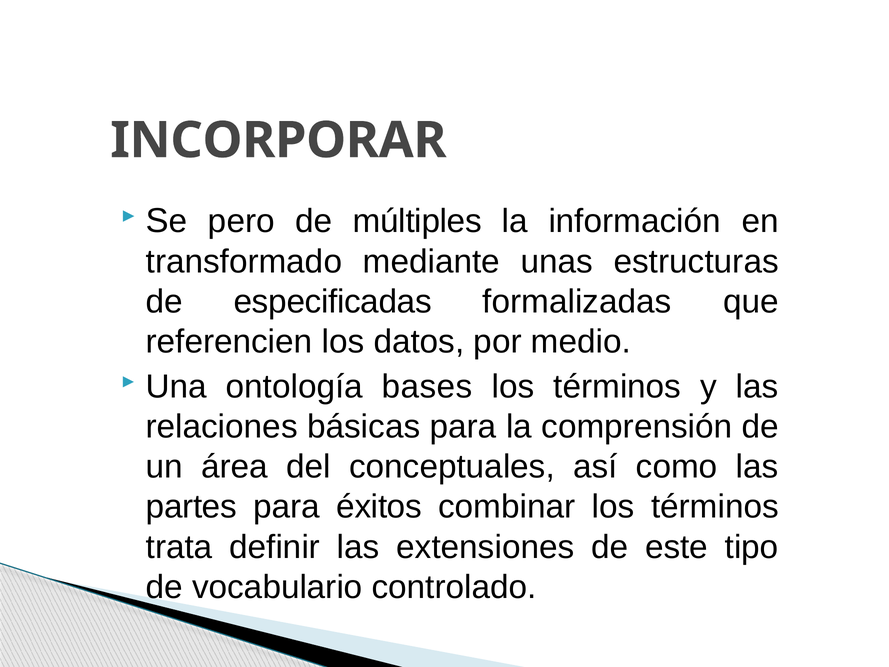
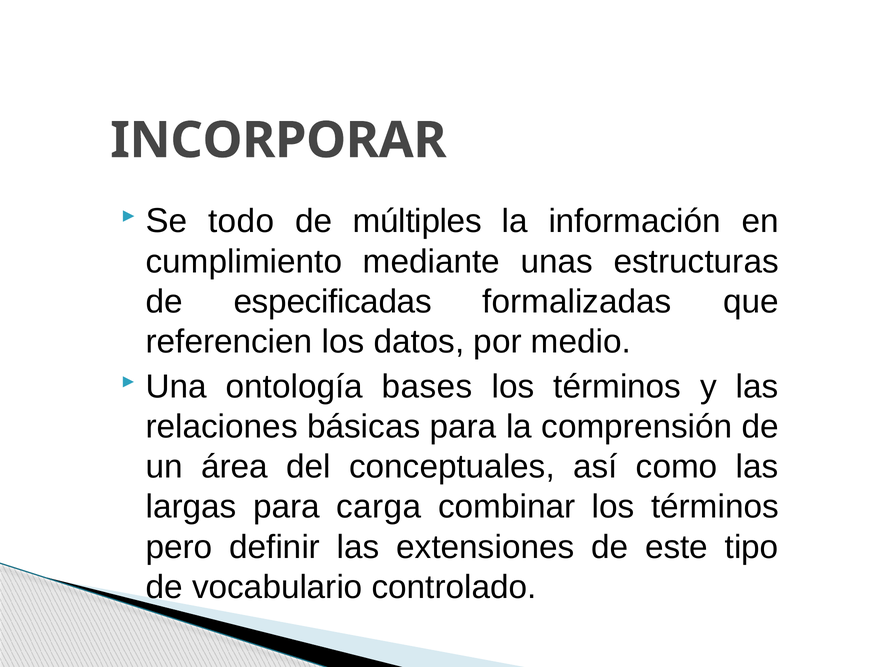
pero: pero -> todo
transformado: transformado -> cumplimiento
partes: partes -> largas
éxitos: éxitos -> carga
trata: trata -> pero
